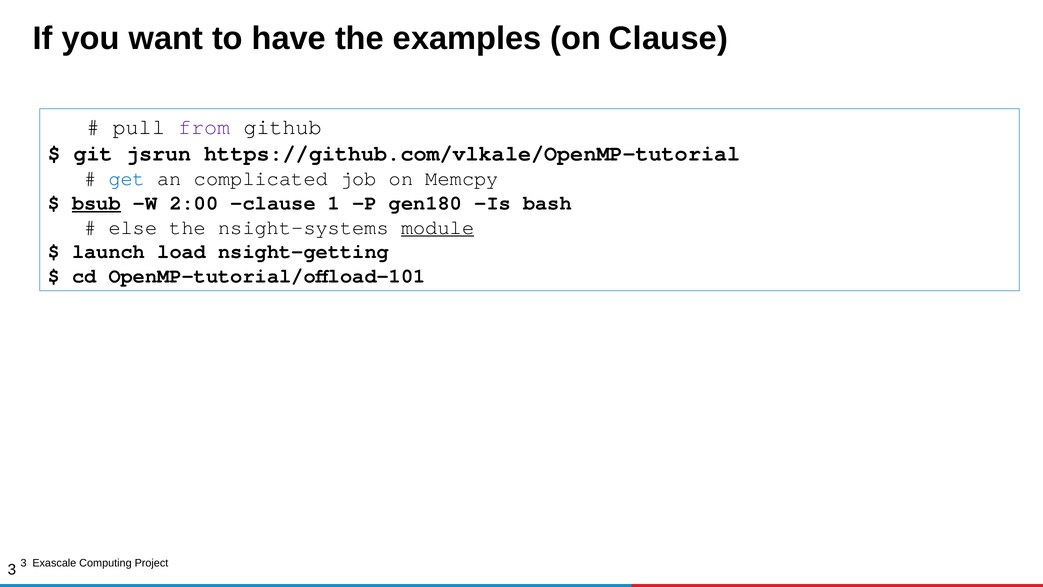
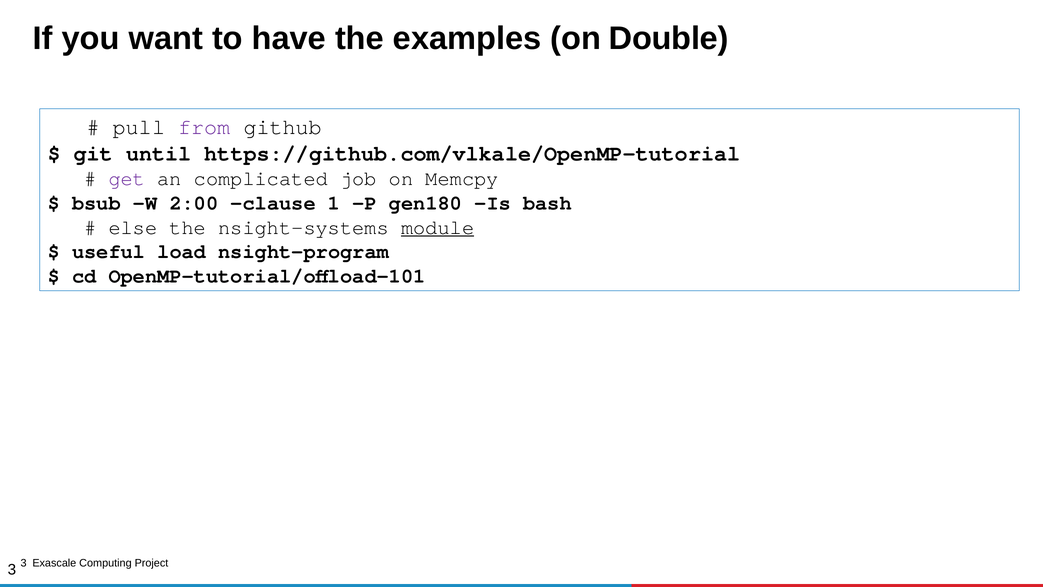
on Clause: Clause -> Double
jsrun: jsrun -> until
get colour: blue -> purple
bsub underline: present -> none
launch: launch -> useful
nsight-getting: nsight-getting -> nsight-program
